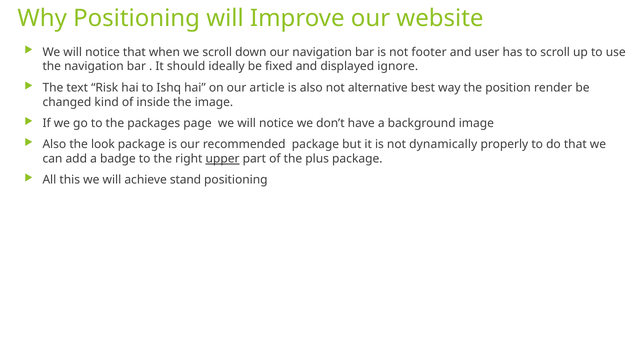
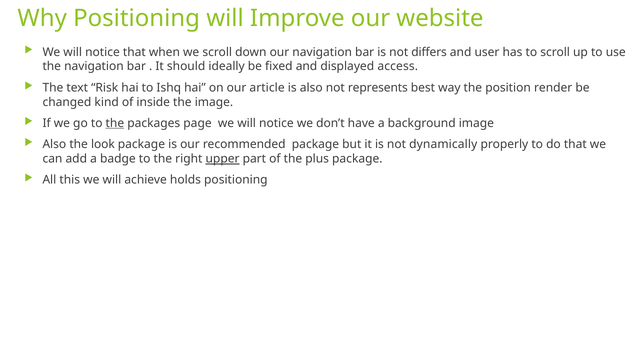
footer: footer -> differs
ignore: ignore -> access
alternative: alternative -> represents
the at (115, 123) underline: none -> present
stand: stand -> holds
